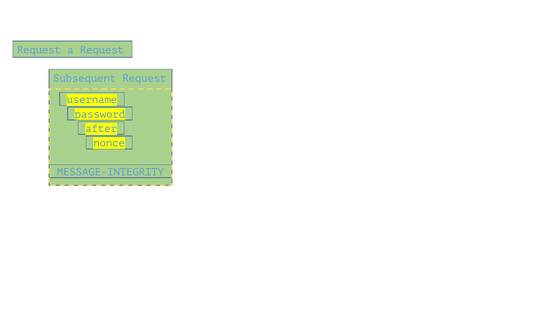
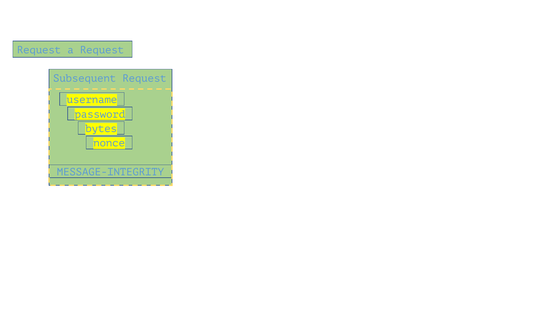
after: after -> bytes
